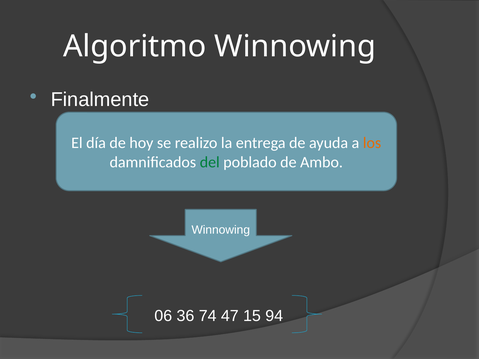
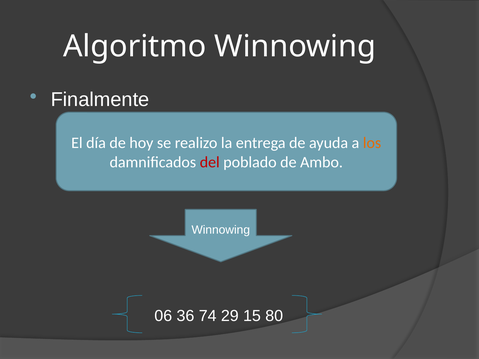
del colour: green -> red
47: 47 -> 29
94: 94 -> 80
